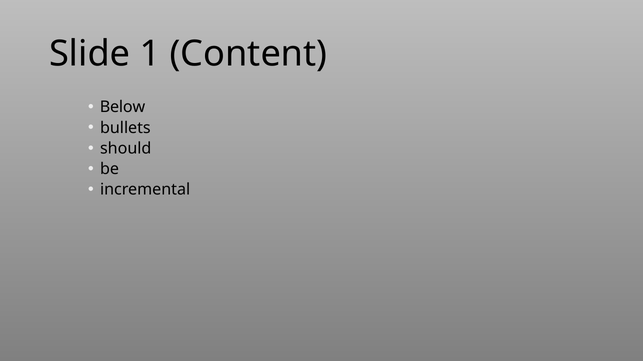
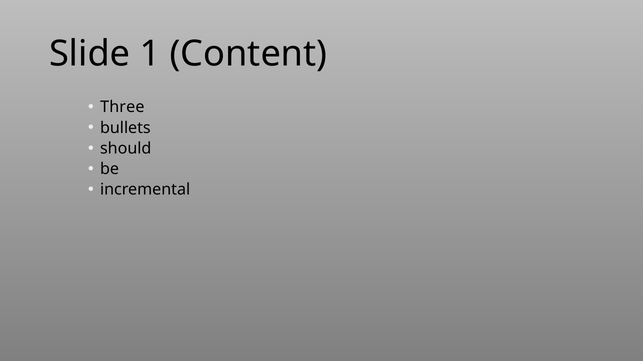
Below: Below -> Three
